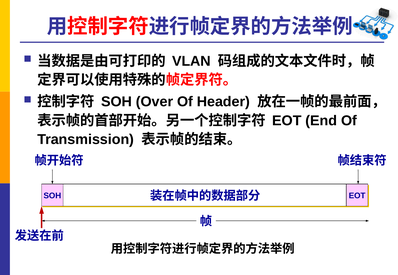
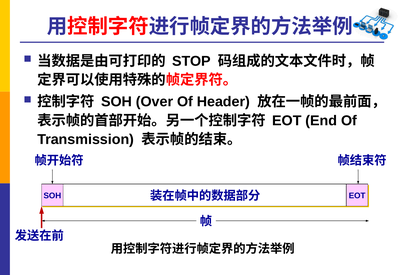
VLAN: VLAN -> STOP
